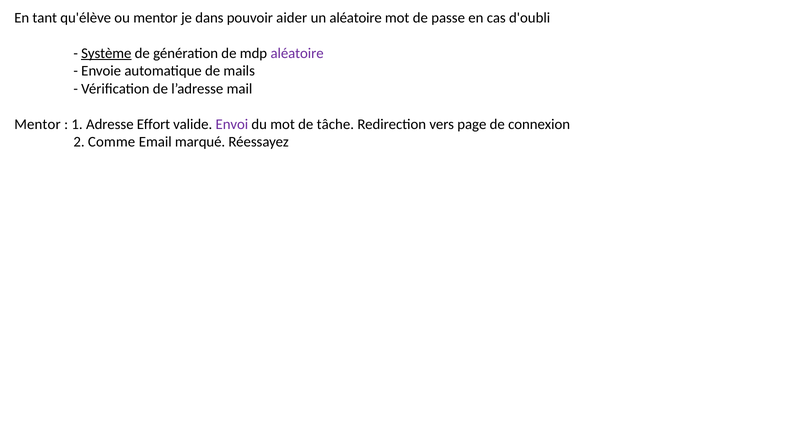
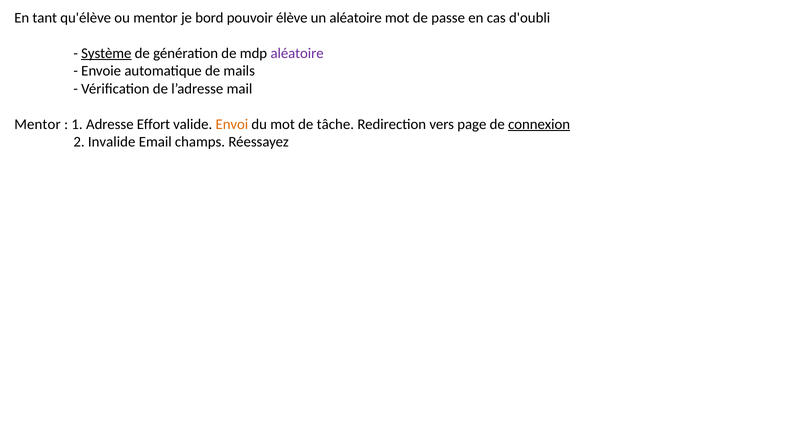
dans: dans -> bord
aider: aider -> élève
Envoi colour: purple -> orange
connexion underline: none -> present
Comme: Comme -> Invalide
marqué: marqué -> champs
